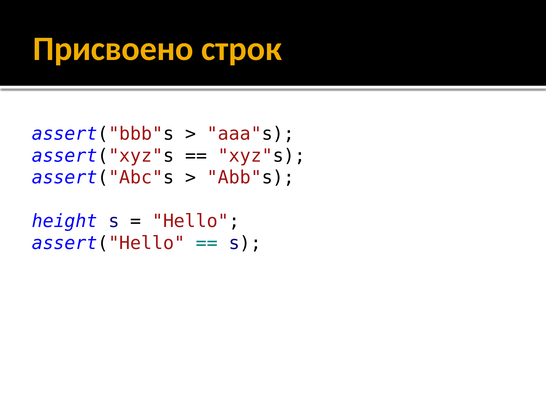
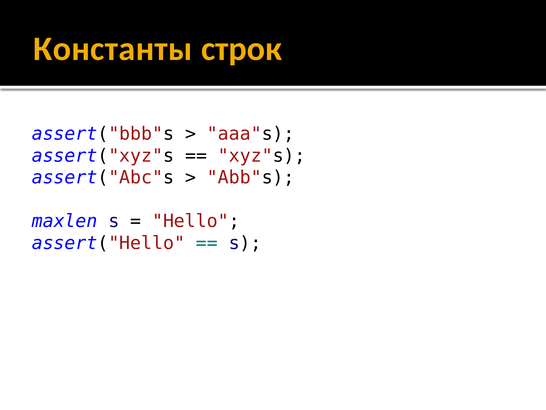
Присвоено: Присвоено -> Константы
height: height -> maxlen
